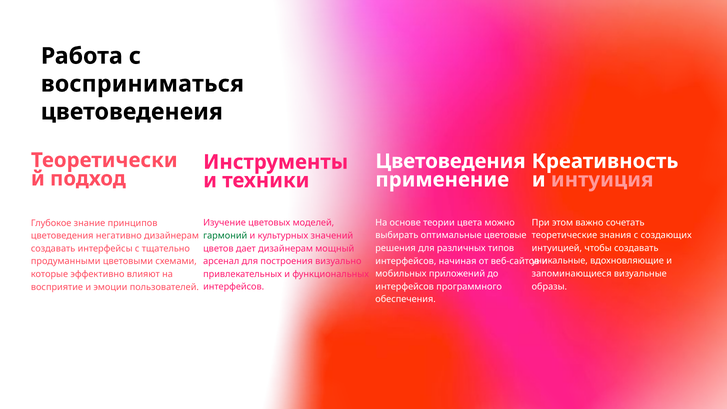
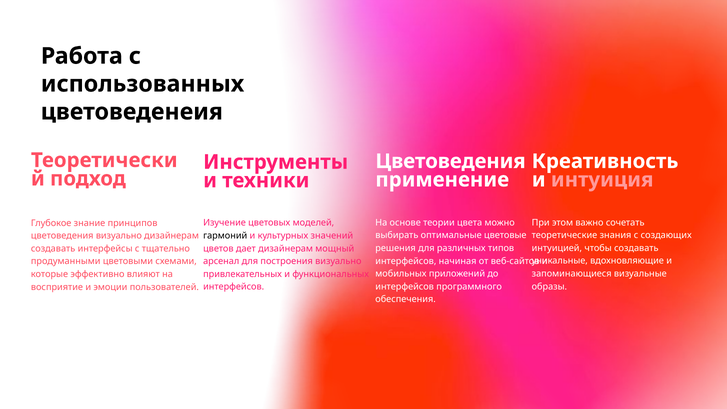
восприниматься: восприниматься -> использованных
гармоний colour: green -> black
цветоведения негативно: негативно -> визуально
